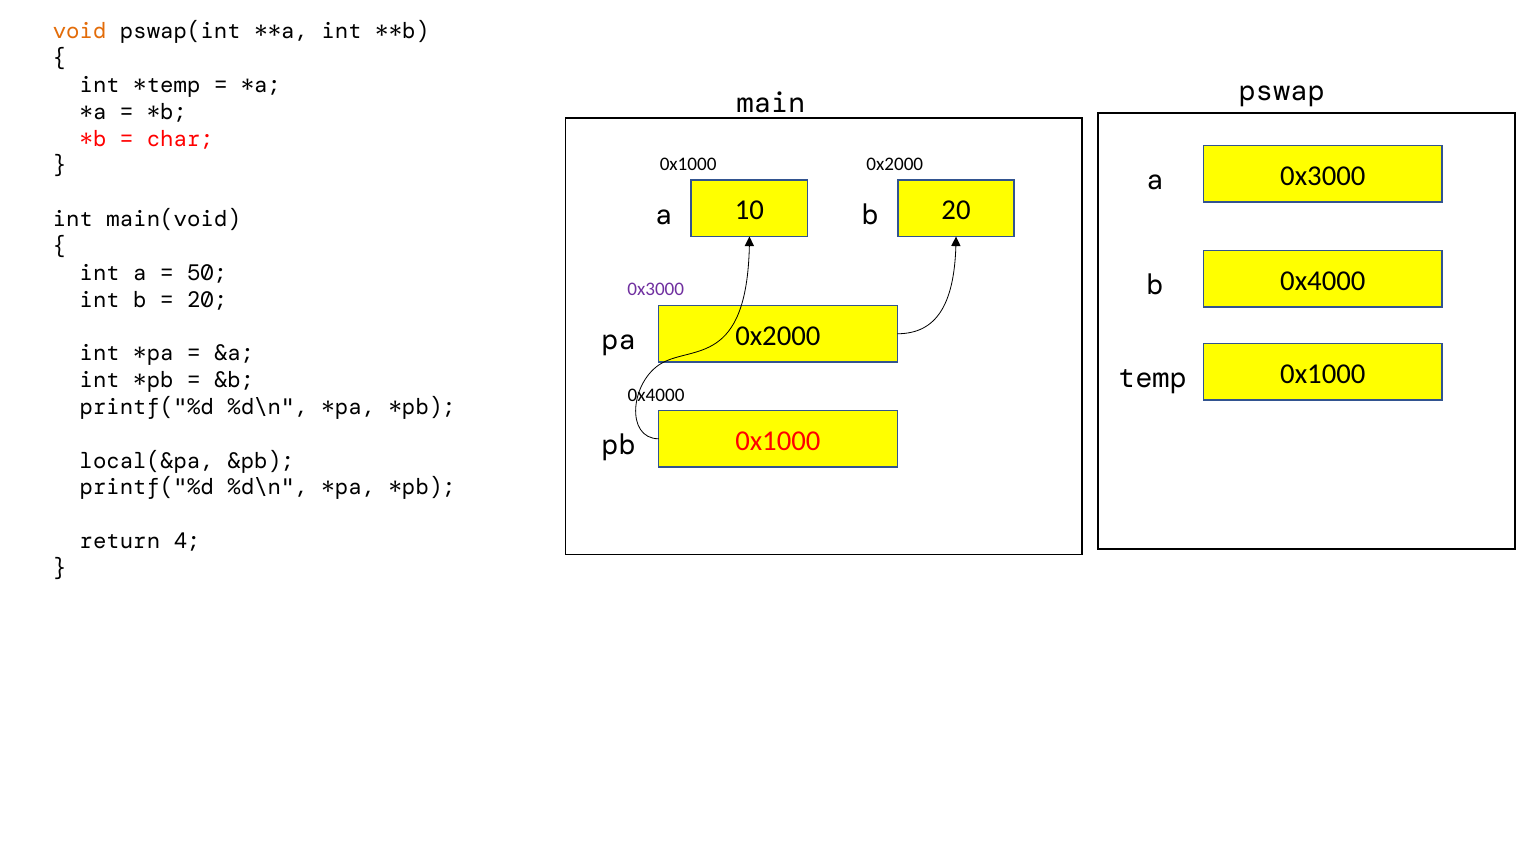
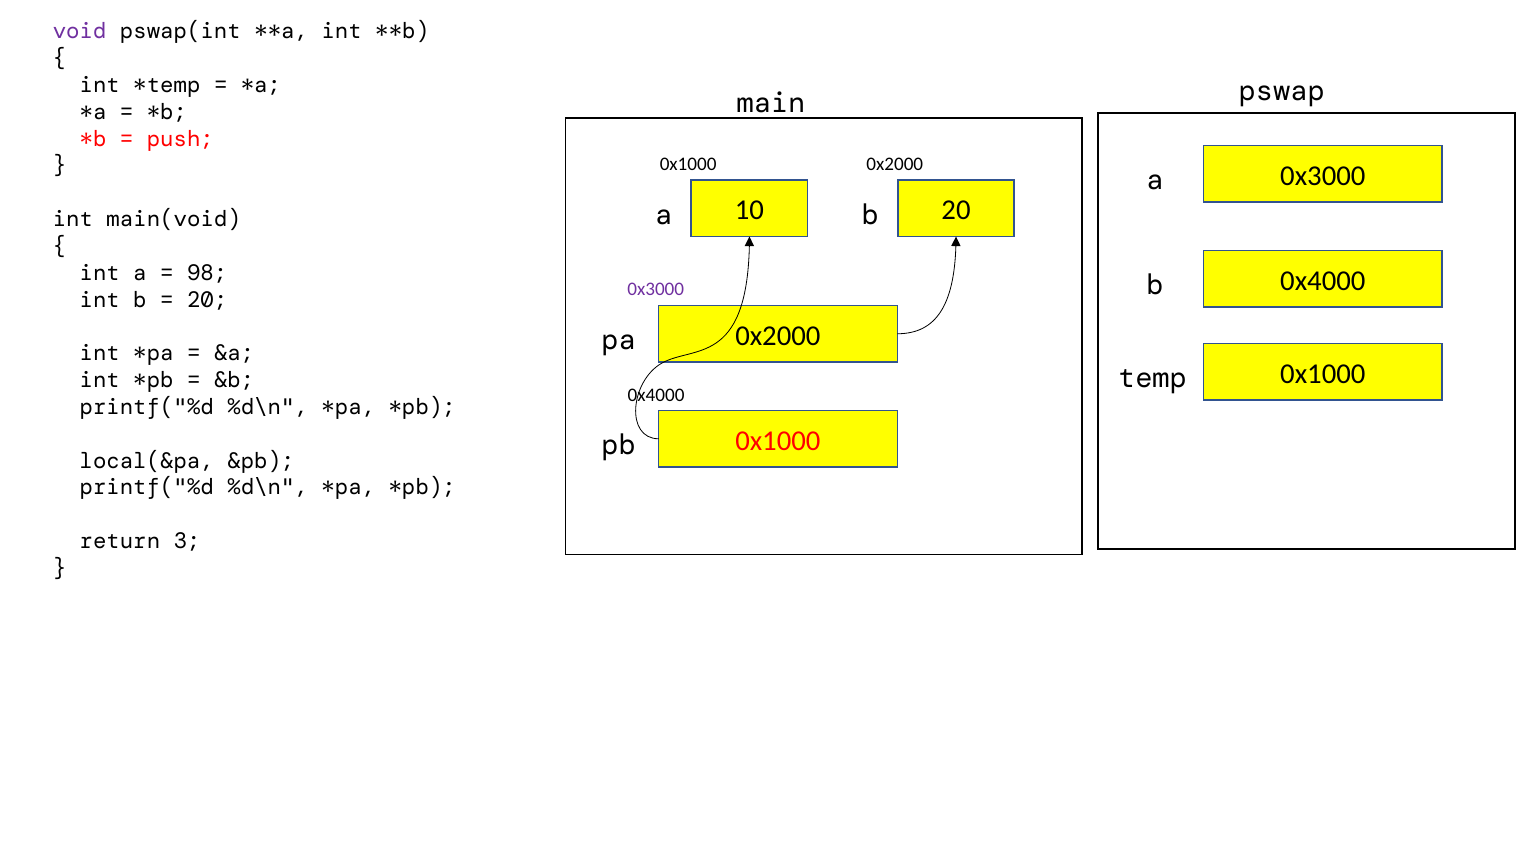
void colour: orange -> purple
char: char -> push
50: 50 -> 98
4: 4 -> 3
